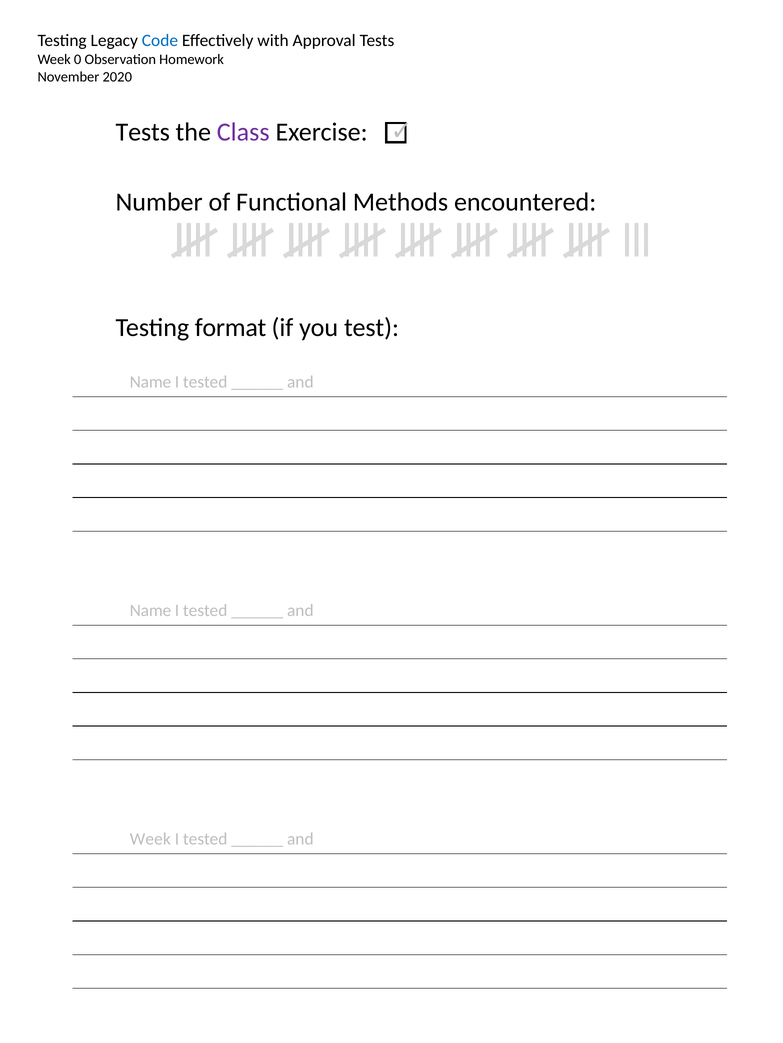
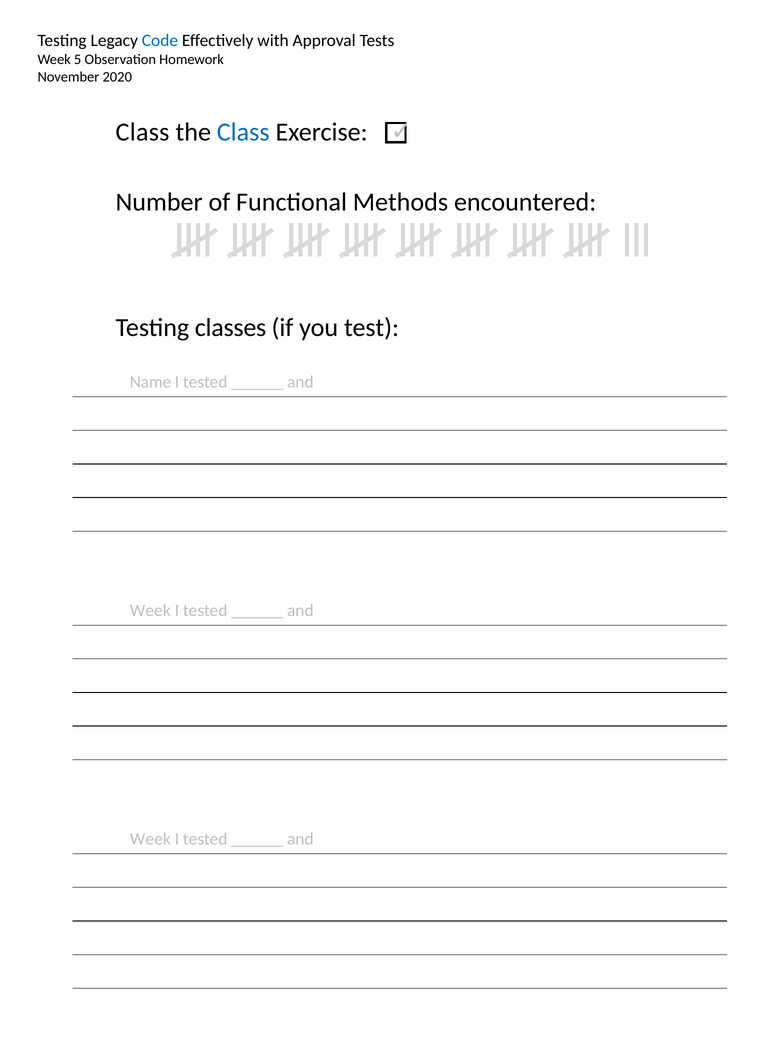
0: 0 -> 5
Tests at (143, 132): Tests -> Class
Class at (243, 132) colour: purple -> blue
format: format -> classes
Name at (150, 611): Name -> Week
